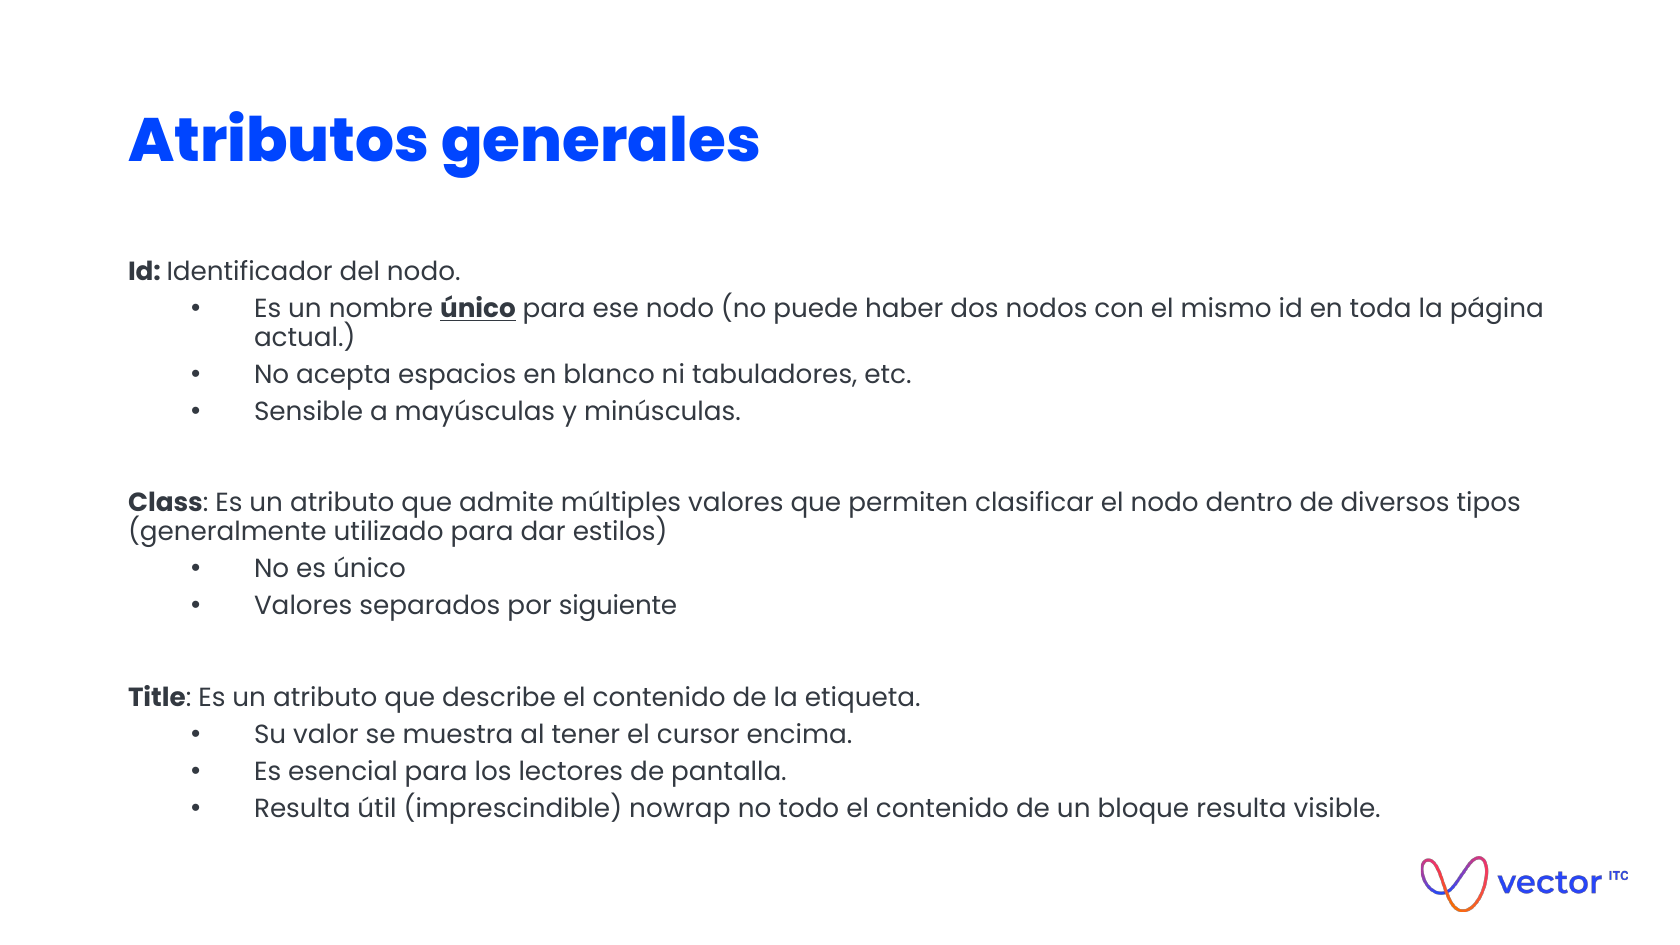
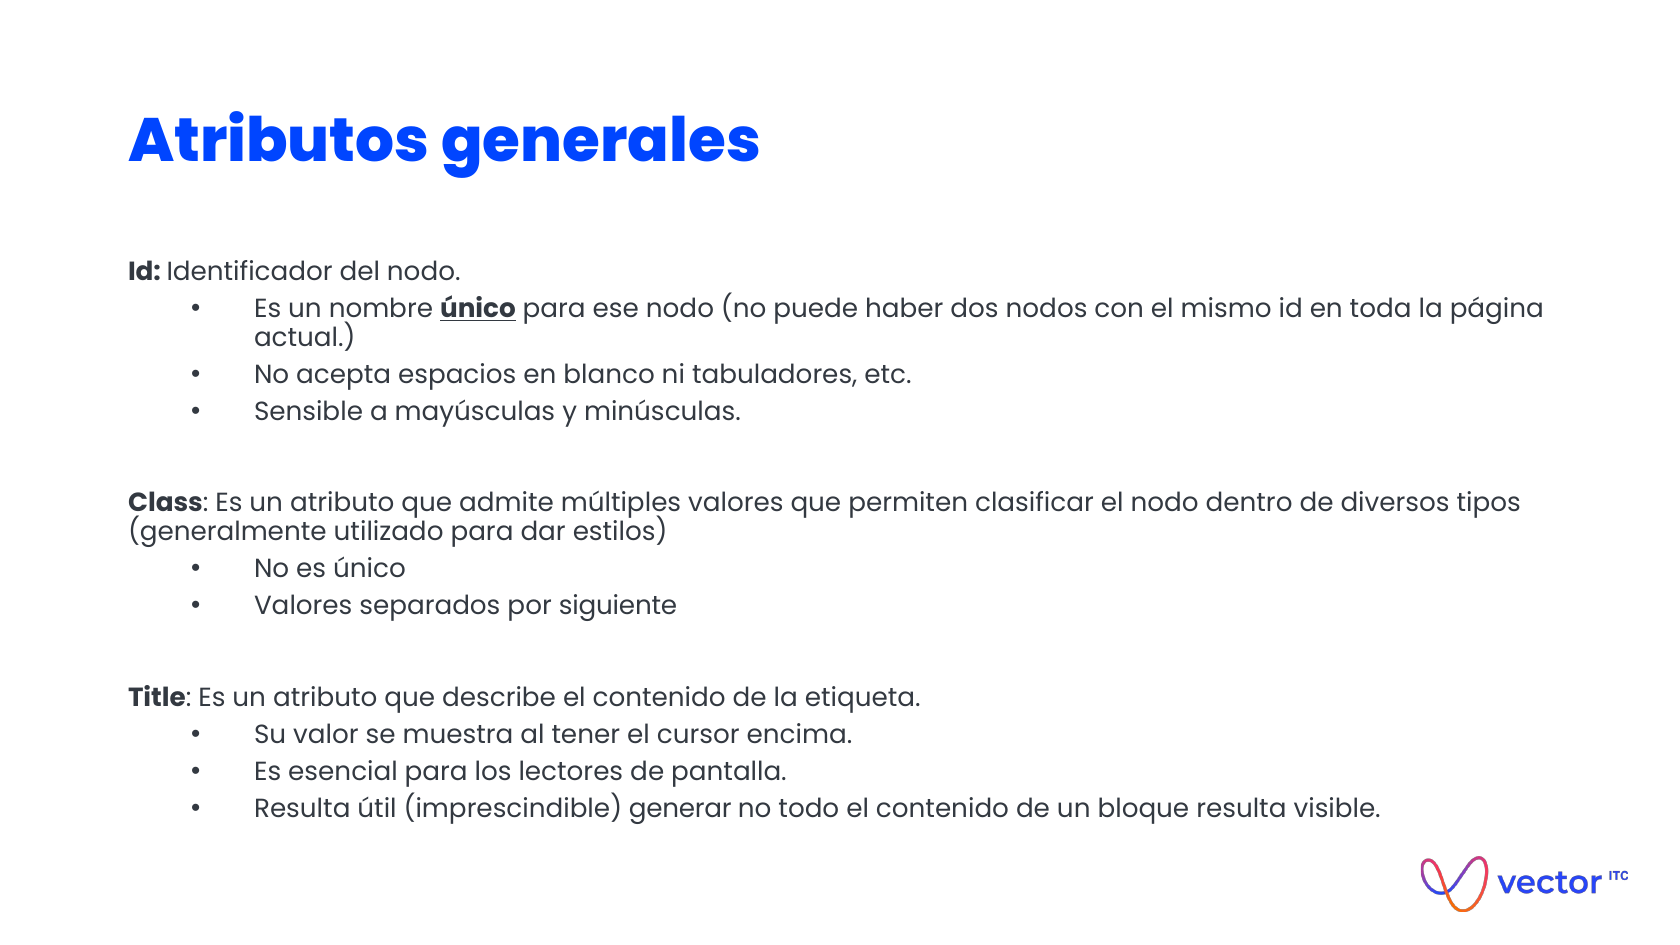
nowrap: nowrap -> generar
